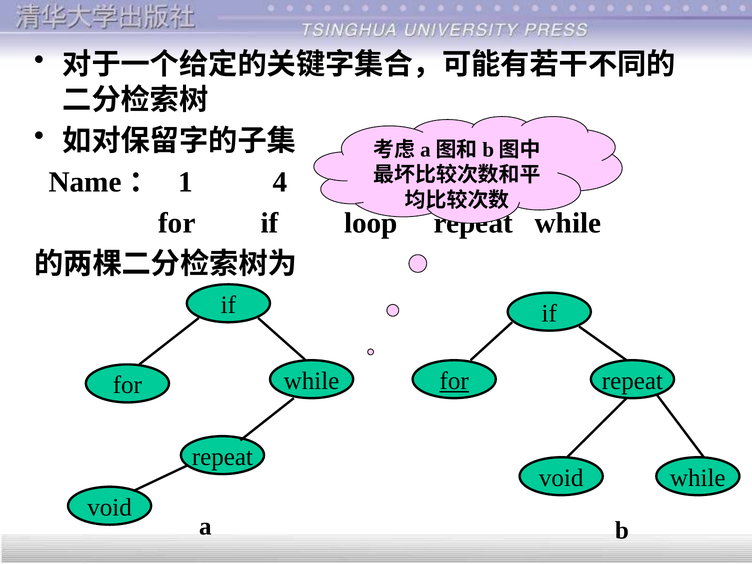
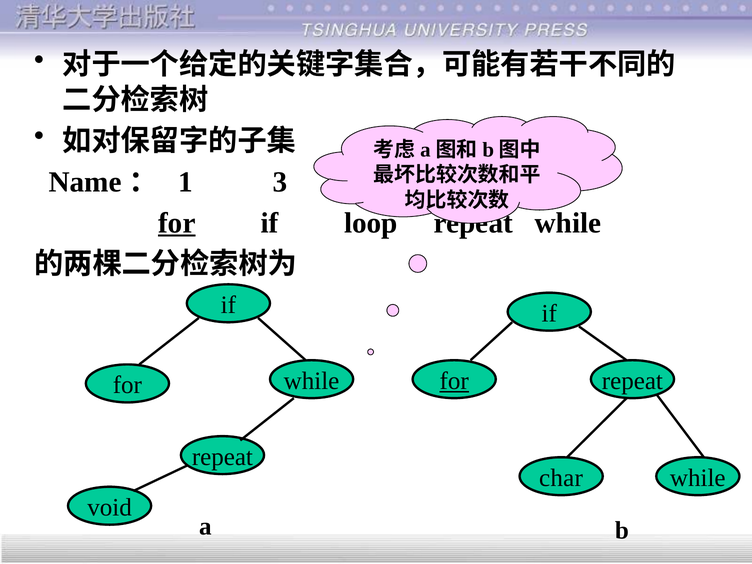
1 4: 4 -> 3
for at (177, 223) underline: none -> present
void at (561, 478): void -> char
